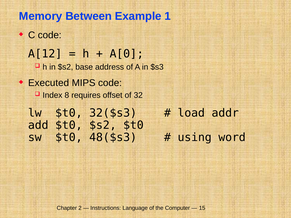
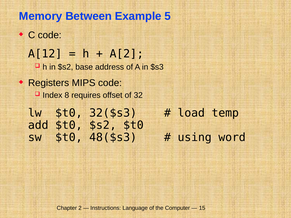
1: 1 -> 5
A[0: A[0 -> A[2
Executed: Executed -> Registers
addr: addr -> temp
